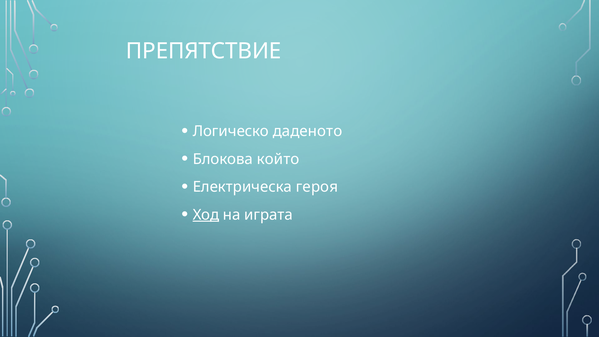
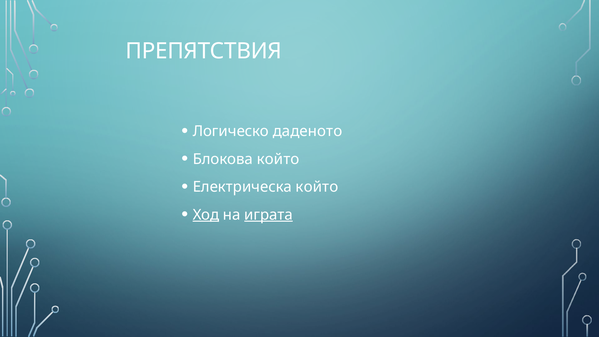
ПРЕПЯТСТВИЕ: ПРЕПЯТСТВИЕ -> ПРЕПЯТСТВИЯ
Електрическа героя: героя -> който
играта underline: none -> present
